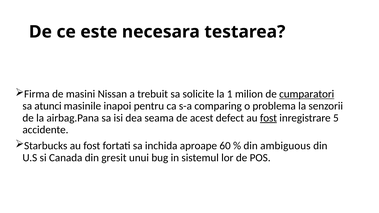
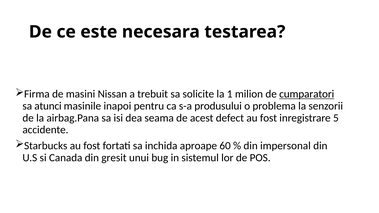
comparing: comparing -> produsului
fost at (268, 118) underline: present -> none
ambiguous: ambiguous -> impersonal
